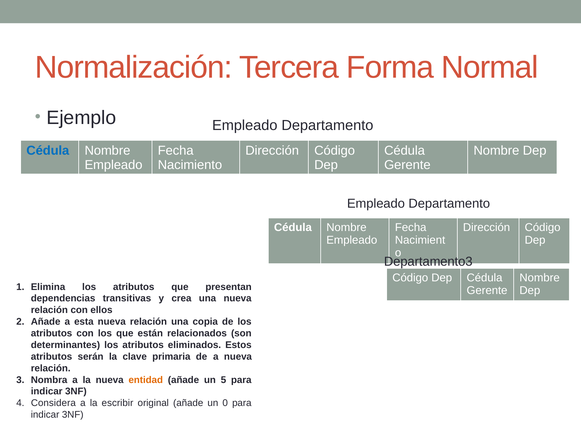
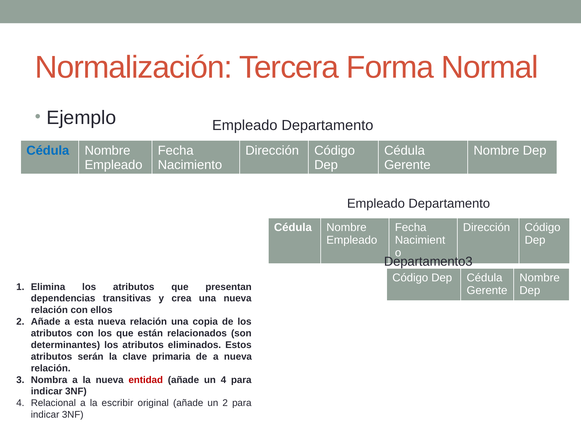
entidad colour: orange -> red
un 5: 5 -> 4
Considera: Considera -> Relacional
un 0: 0 -> 2
